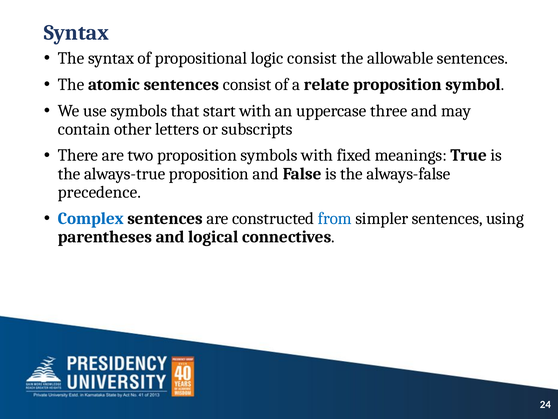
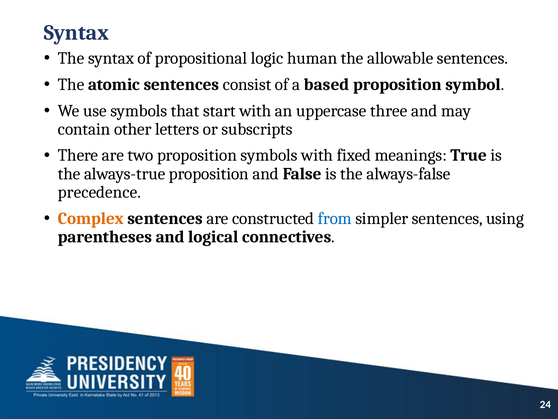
logic consist: consist -> human
relate: relate -> based
Complex colour: blue -> orange
